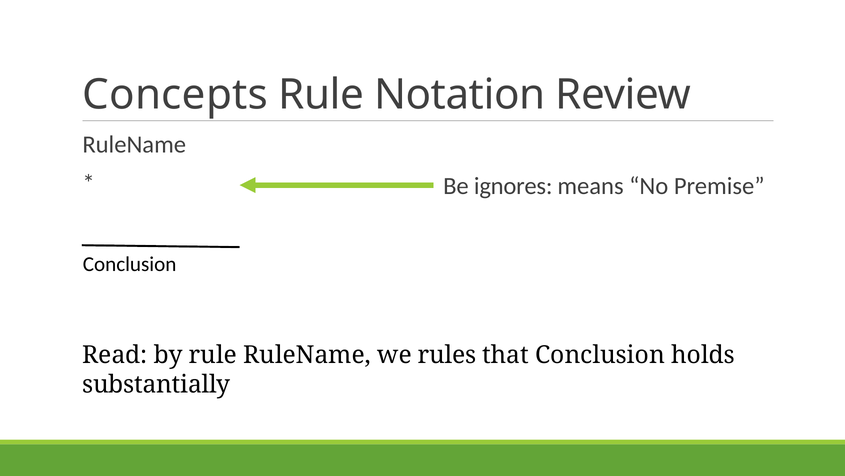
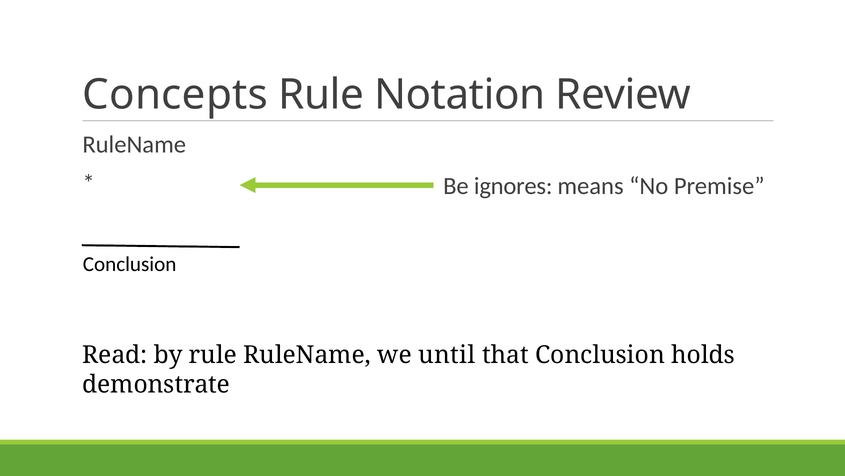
rules: rules -> until
substantially: substantially -> demonstrate
